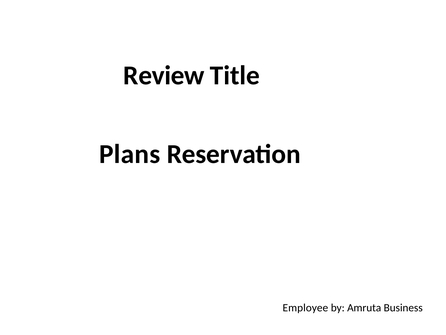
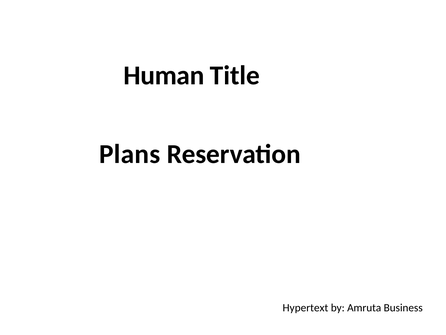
Review: Review -> Human
Employee: Employee -> Hypertext
